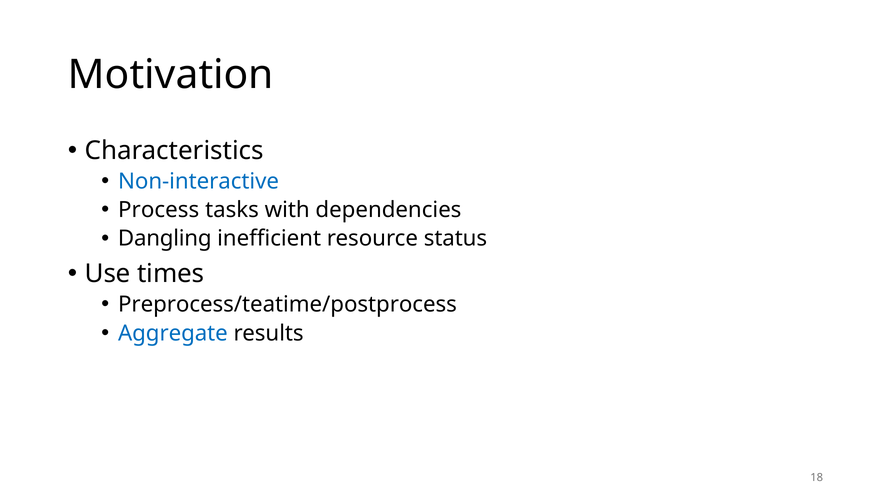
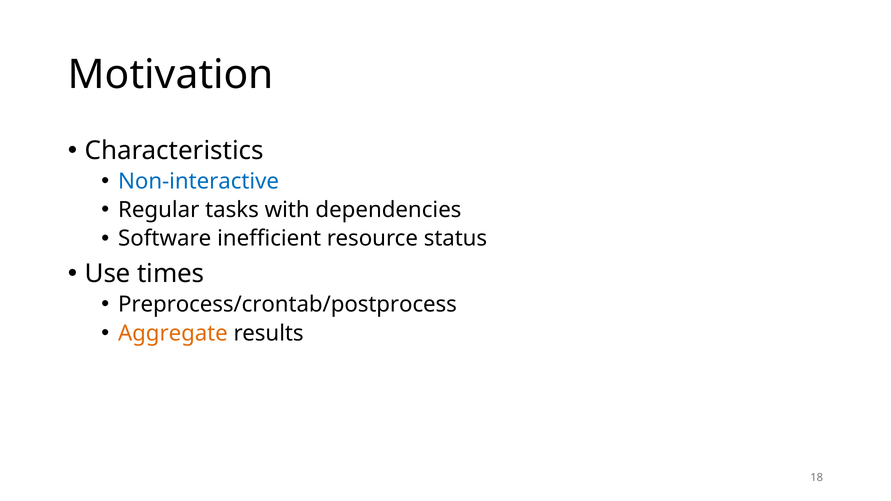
Process: Process -> Regular
Dangling: Dangling -> Software
Preprocess/teatime/postprocess: Preprocess/teatime/postprocess -> Preprocess/crontab/postprocess
Aggregate colour: blue -> orange
